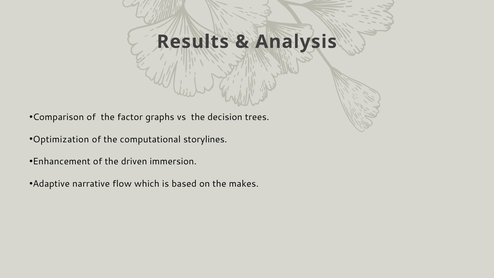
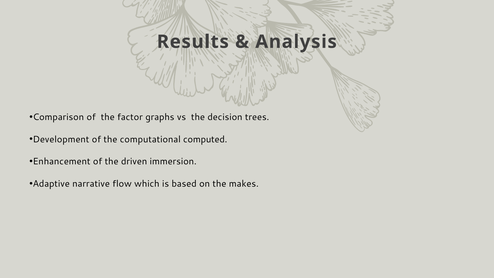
Optimization: Optimization -> Development
storylines: storylines -> computed
